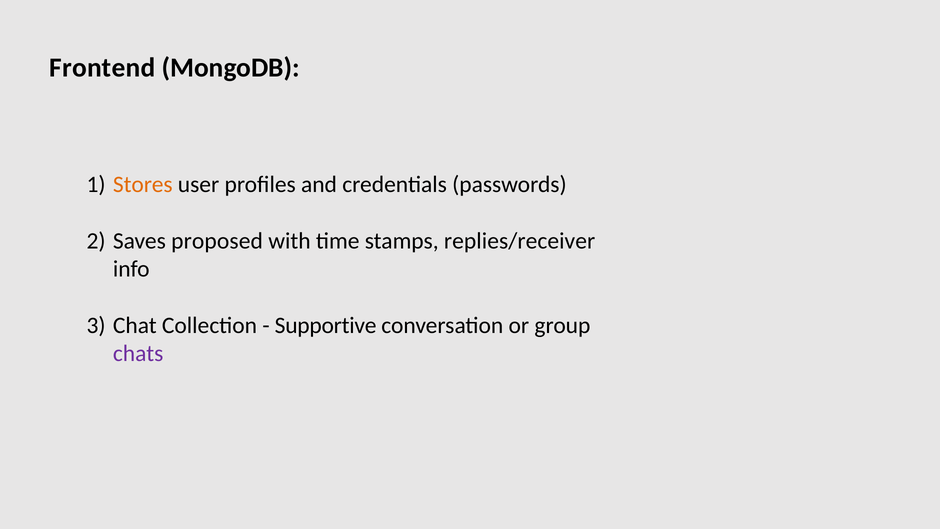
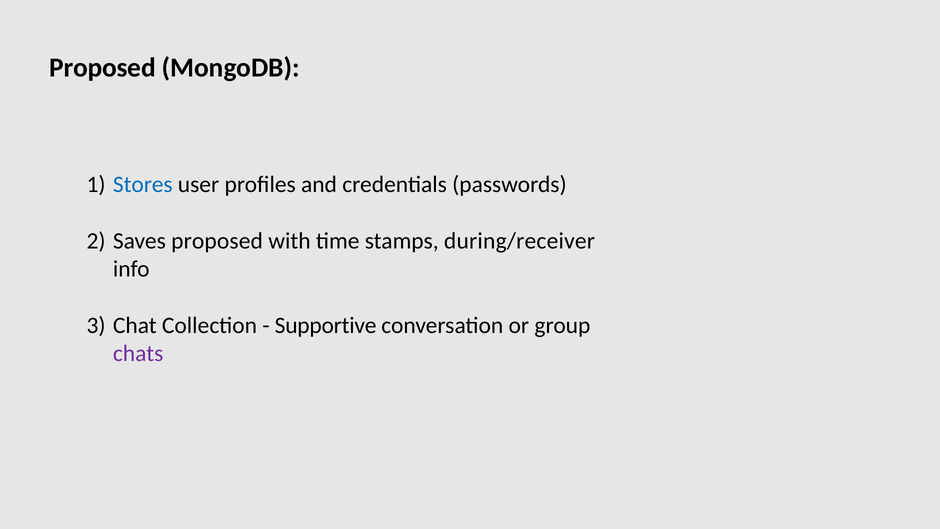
Frontend at (102, 68): Frontend -> Proposed
Stores colour: orange -> blue
replies/receiver: replies/receiver -> during/receiver
